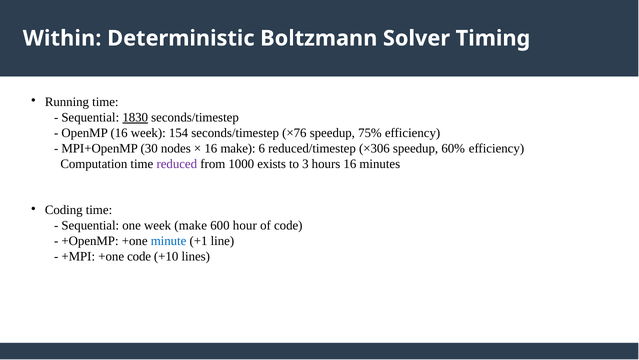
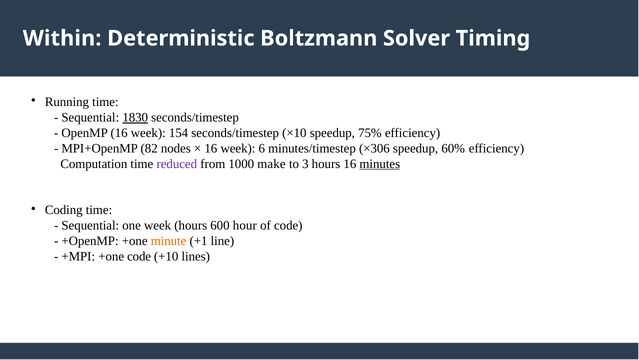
×76: ×76 -> ×10
30: 30 -> 82
make at (238, 148): make -> week
reduced/timestep: reduced/timestep -> minutes/timestep
exists: exists -> make
minutes underline: none -> present
week make: make -> hours
minute colour: blue -> orange
